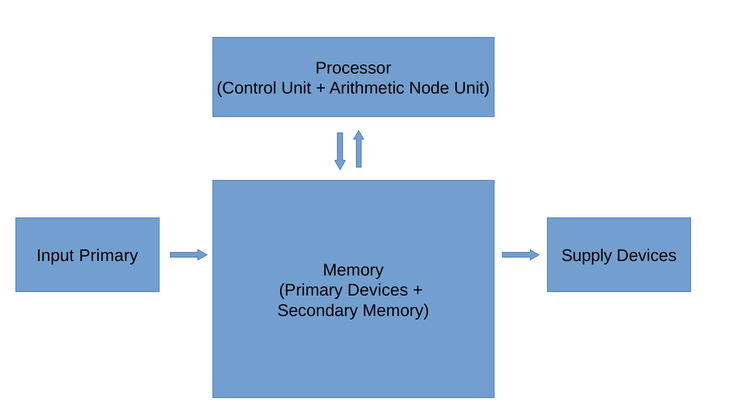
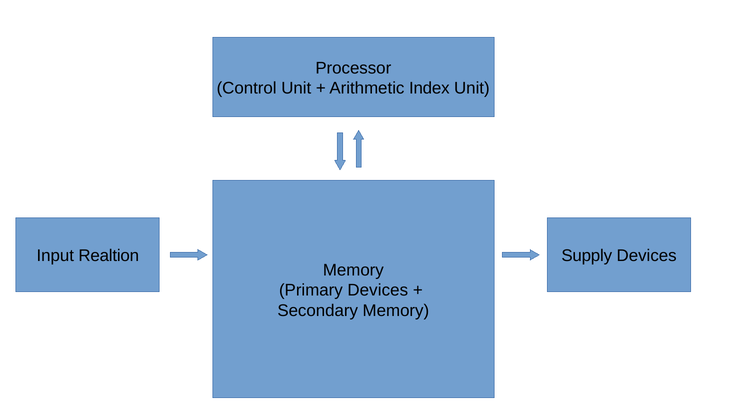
Node: Node -> Index
Input Primary: Primary -> Realtion
